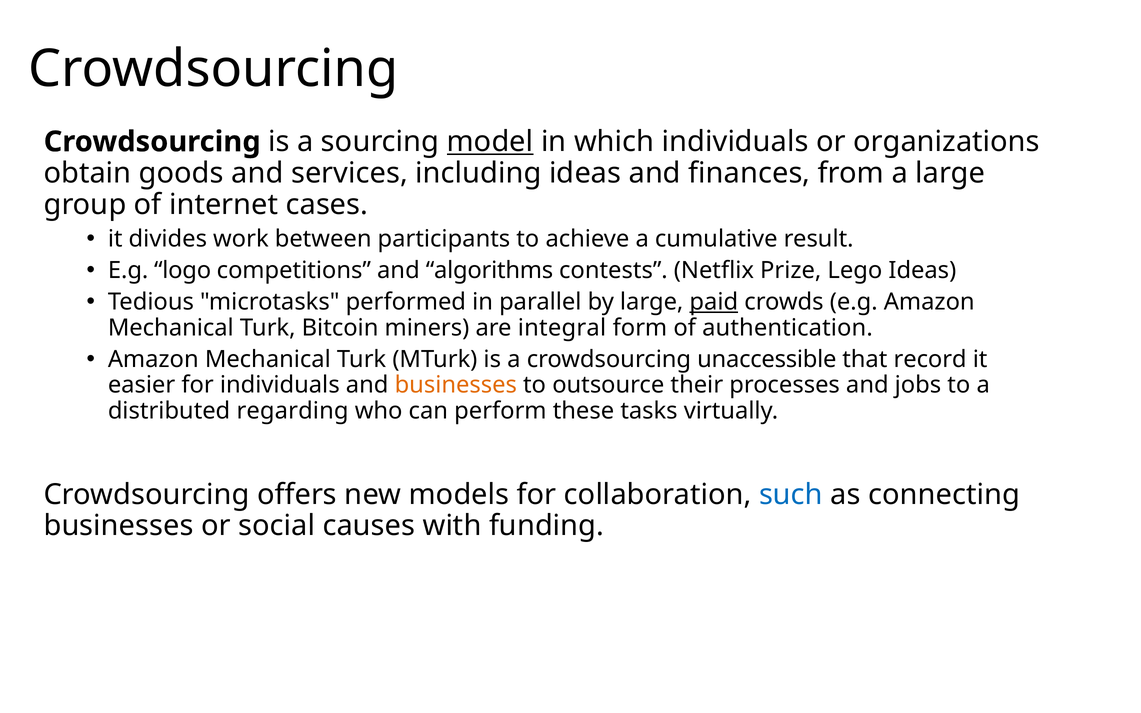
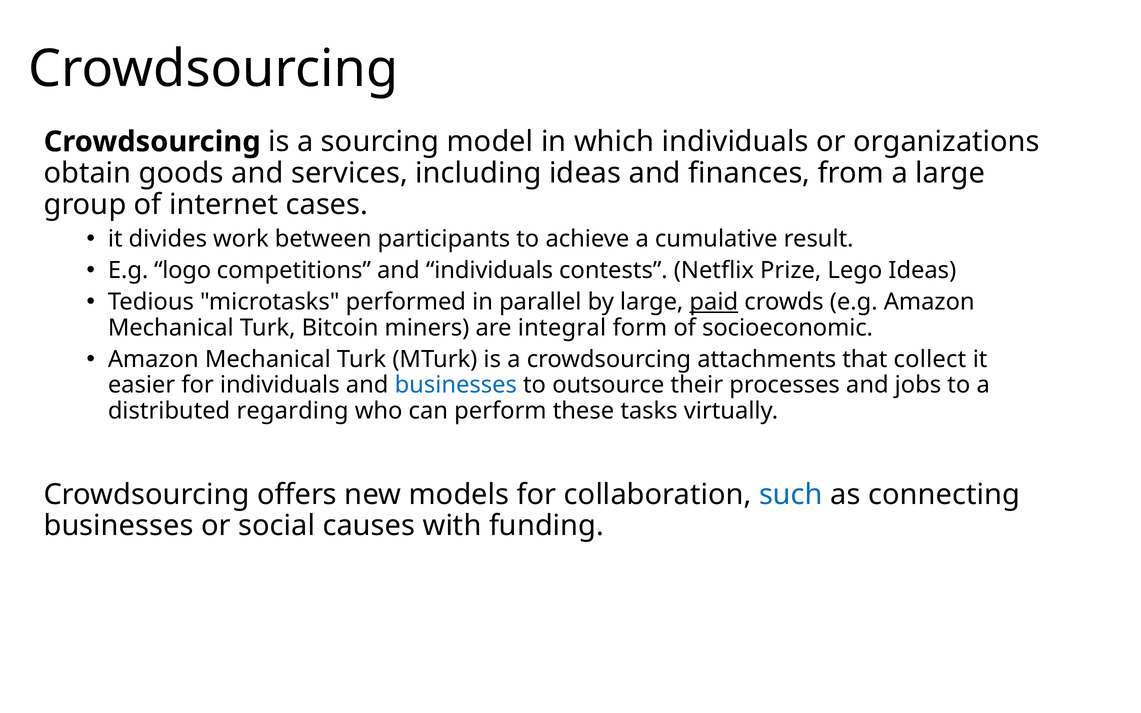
model underline: present -> none
and algorithms: algorithms -> individuals
authentication: authentication -> socioeconomic
unaccessible: unaccessible -> attachments
record: record -> collect
businesses at (456, 385) colour: orange -> blue
